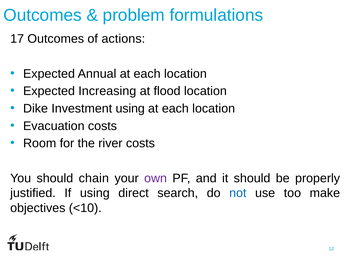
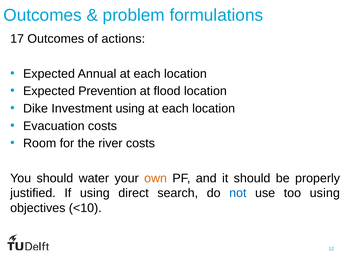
Increasing: Increasing -> Prevention
chain: chain -> water
own colour: purple -> orange
too make: make -> using
